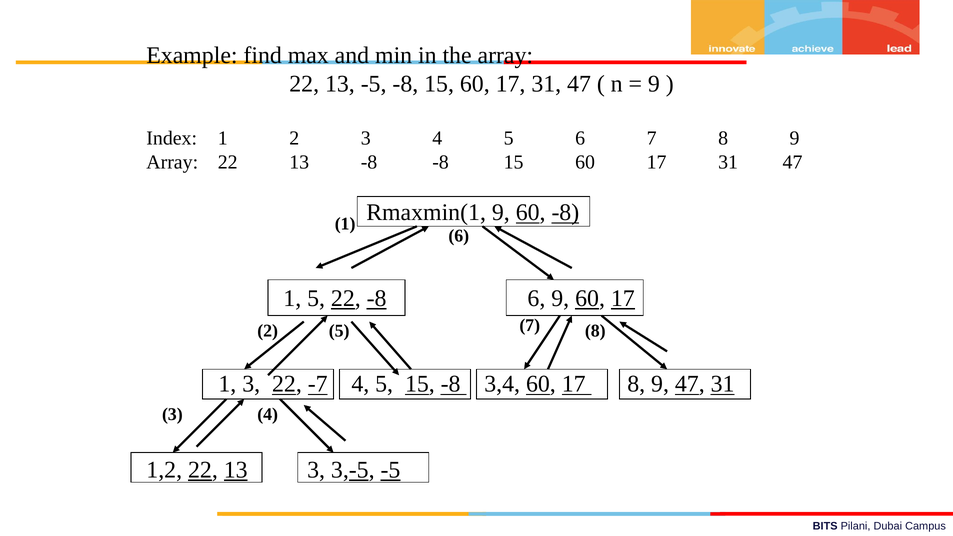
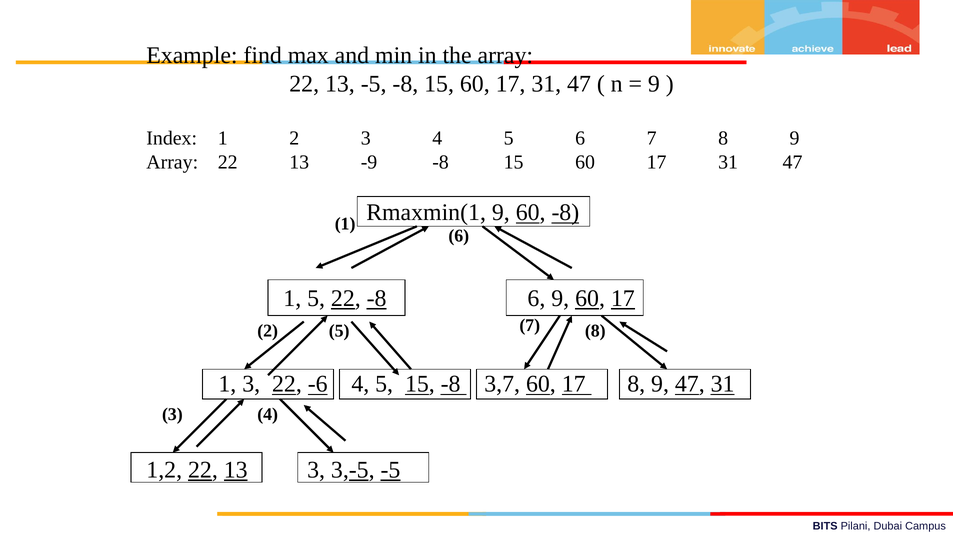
13 -8: -8 -> -9
-7: -7 -> -6
3,4: 3,4 -> 3,7
